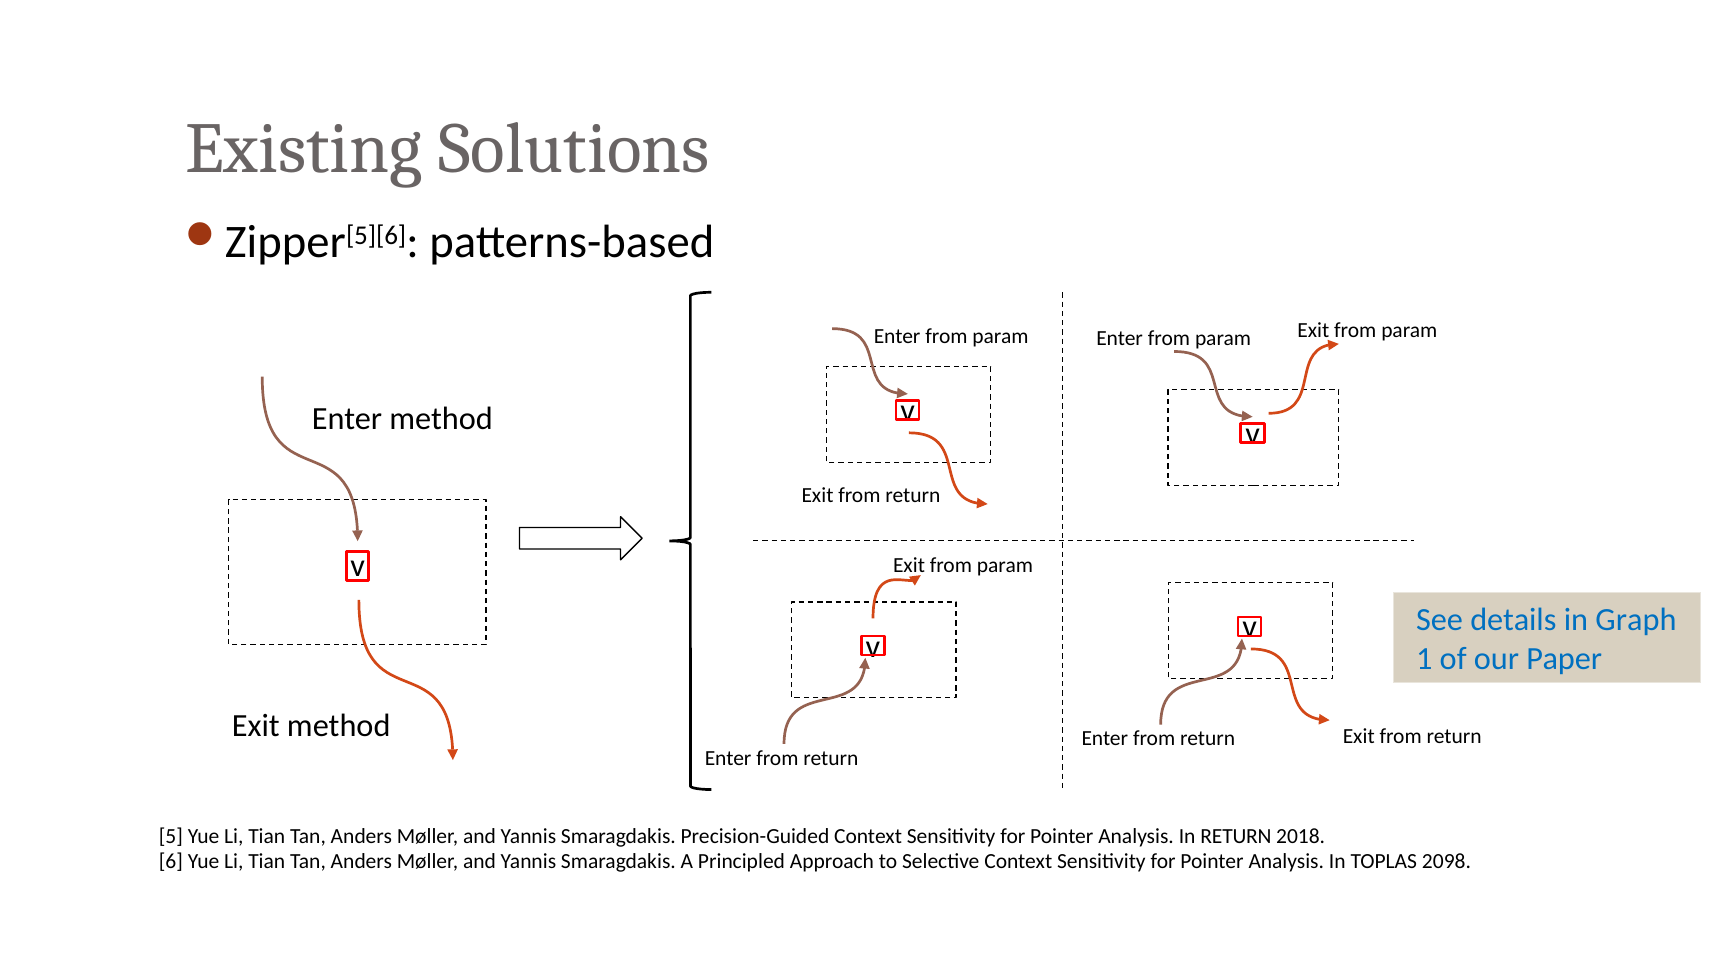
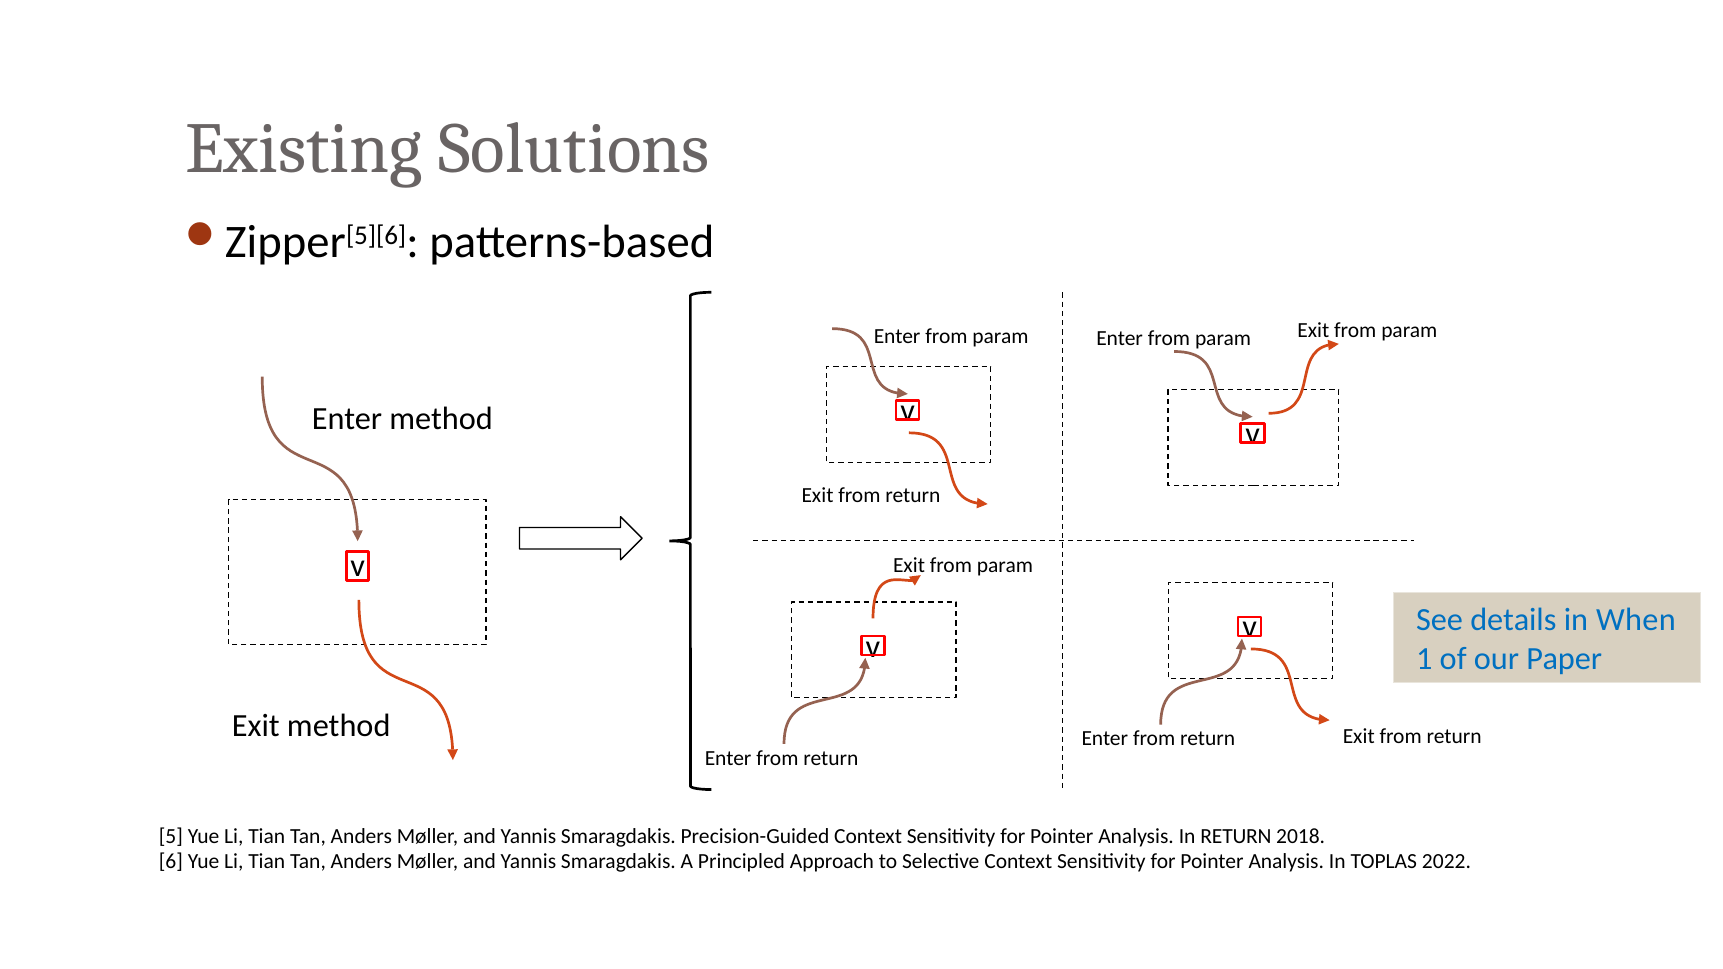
Graph: Graph -> When
2098: 2098 -> 2022
